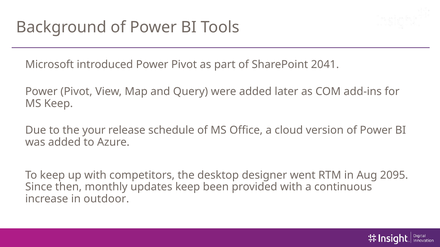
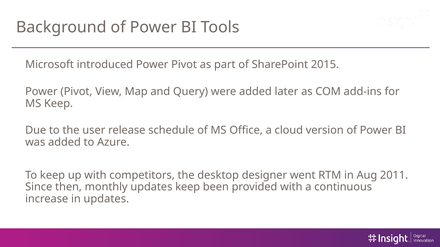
2041: 2041 -> 2015
your: your -> user
2095: 2095 -> 2011
in outdoor: outdoor -> updates
